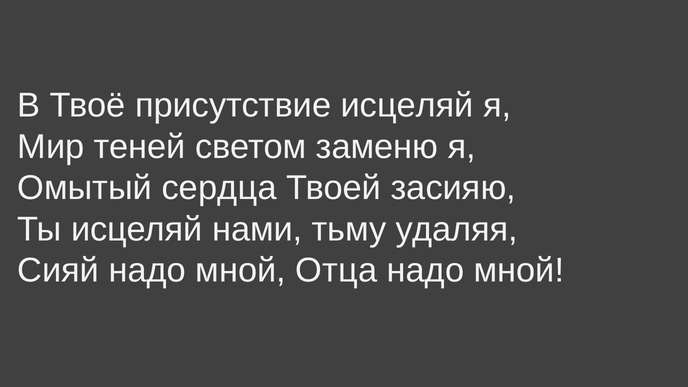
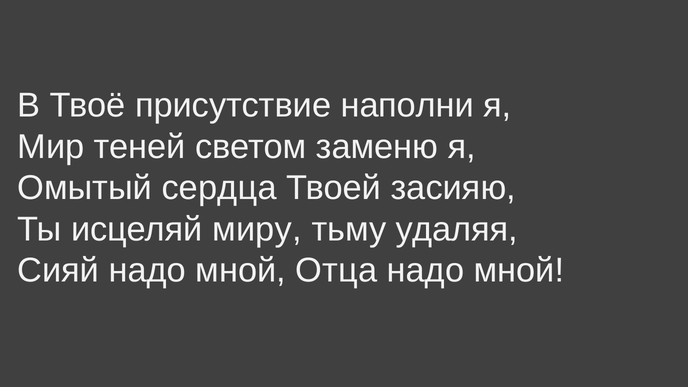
присутствие исцеляй: исцеляй -> наполни
нами: нами -> миру
